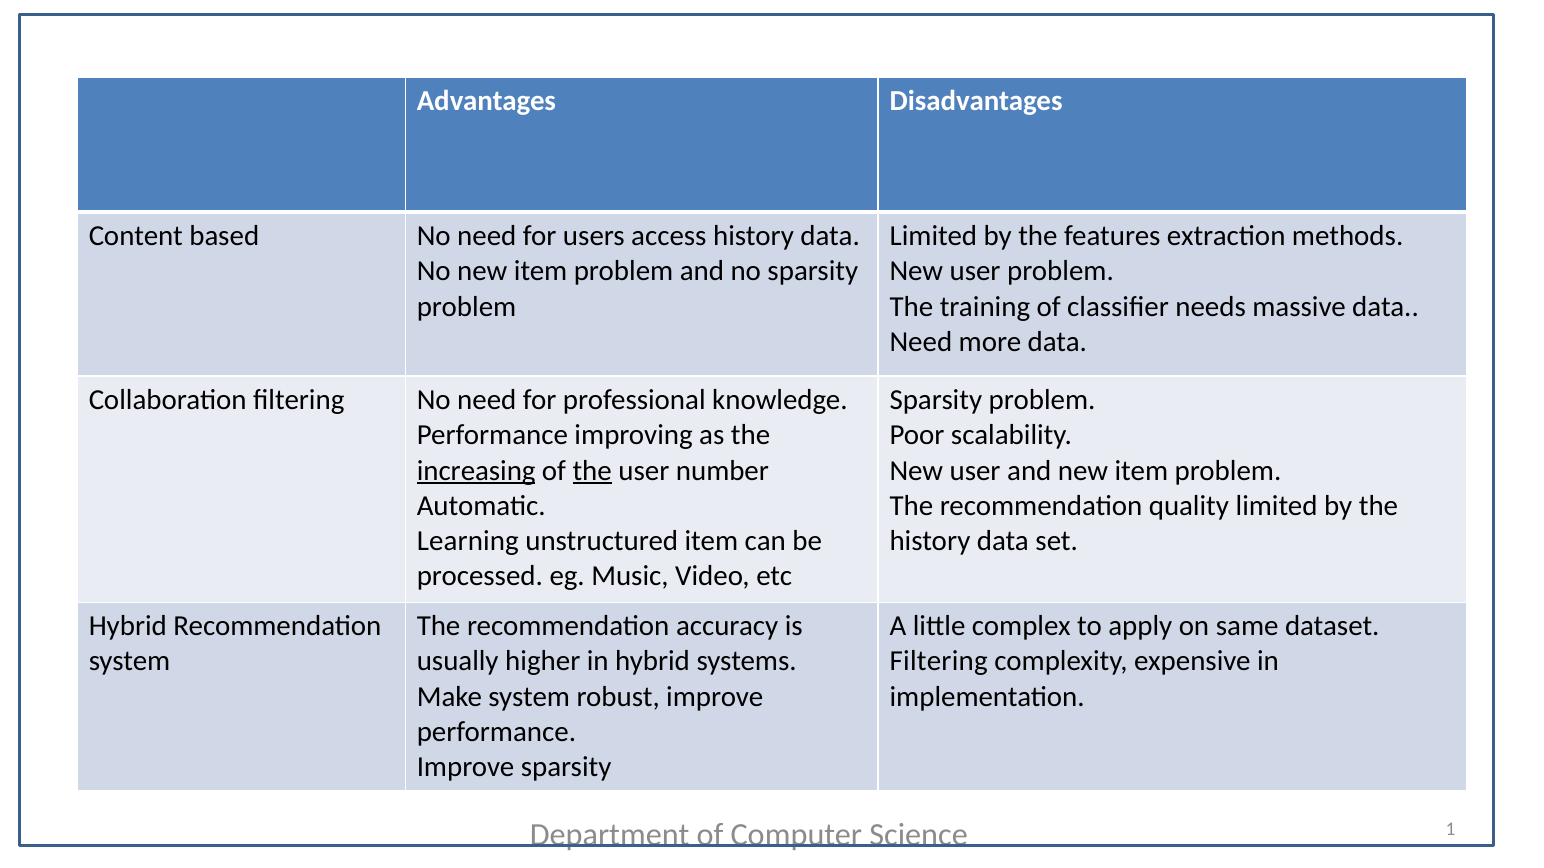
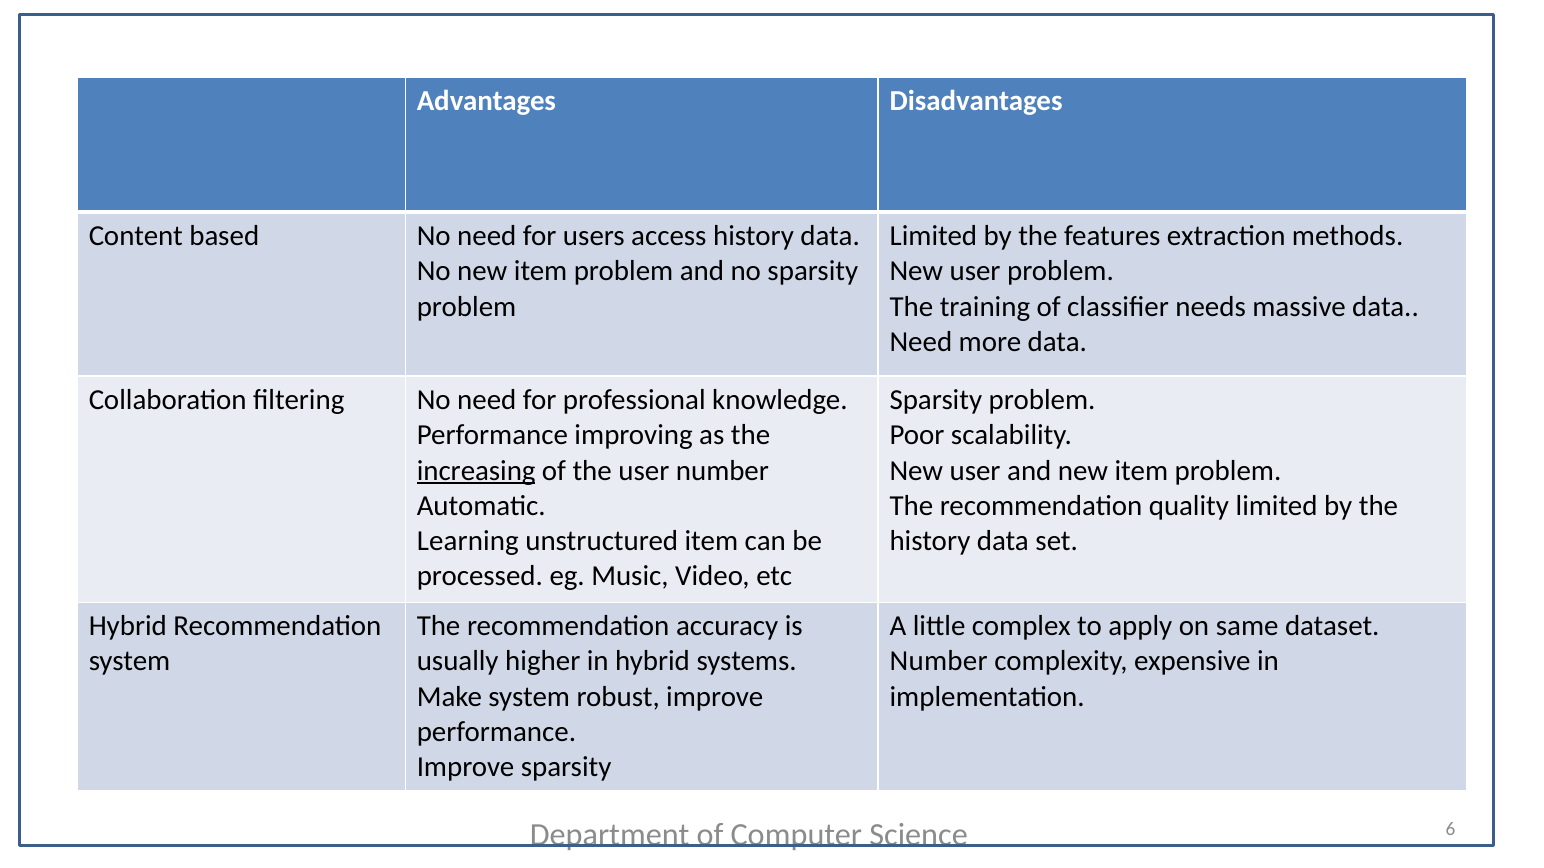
the at (592, 471) underline: present -> none
Filtering at (939, 662): Filtering -> Number
1: 1 -> 6
